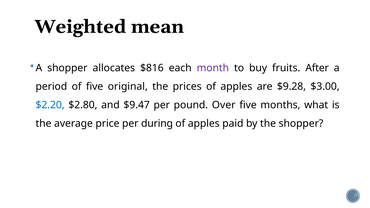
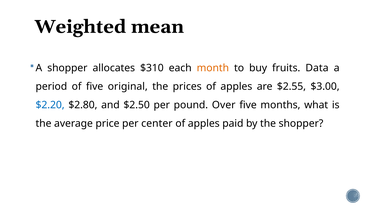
$816: $816 -> $310
month colour: purple -> orange
After: After -> Data
$9.28: $9.28 -> $2.55
$9.47: $9.47 -> $2.50
during: during -> center
